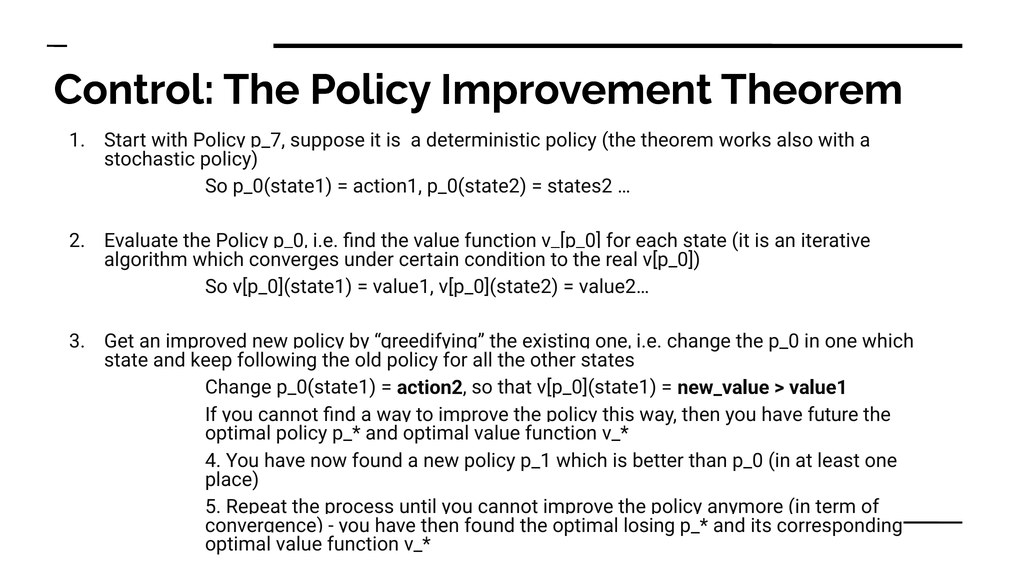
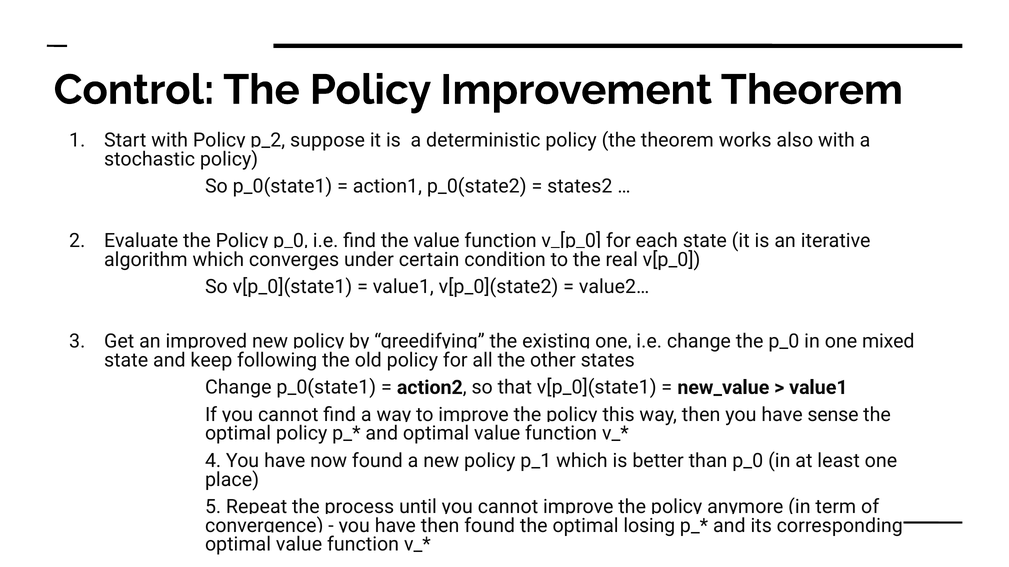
p_7: p_7 -> p_2
one which: which -> mixed
future: future -> sense
